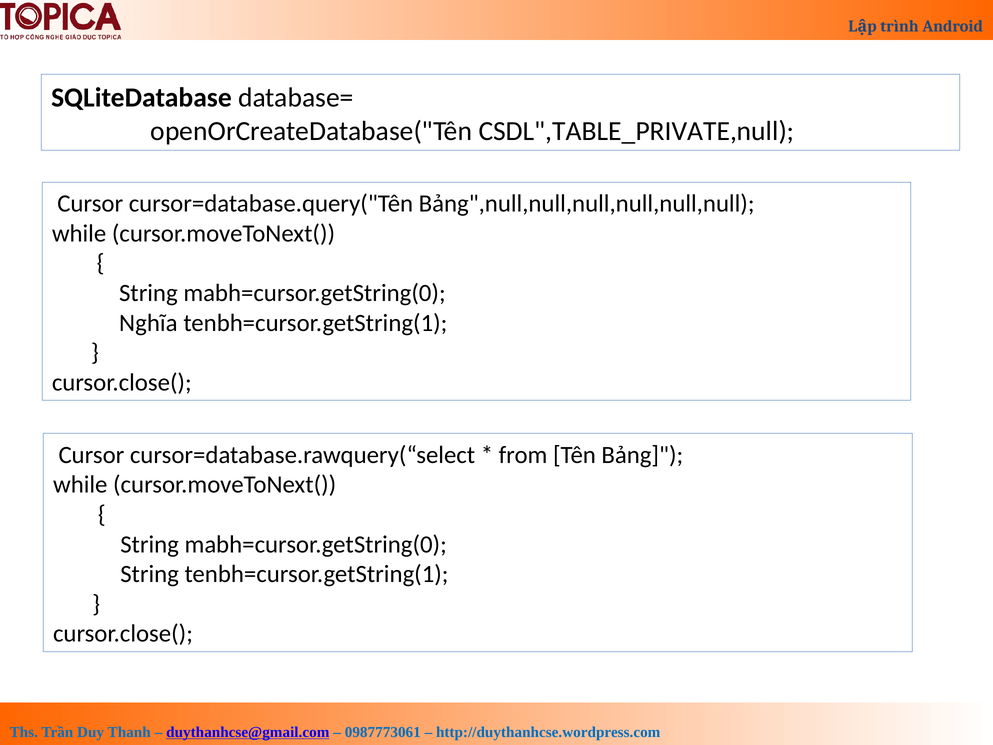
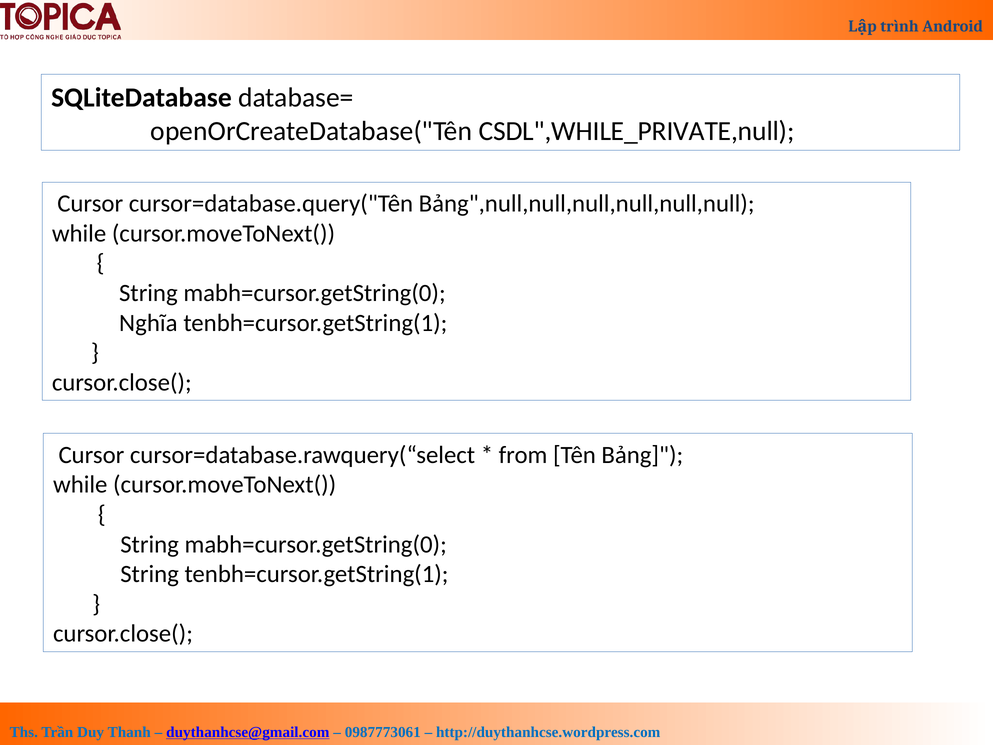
CSDL",TABLE_PRIVATE,null: CSDL",TABLE_PRIVATE,null -> CSDL",WHILE_PRIVATE,null
